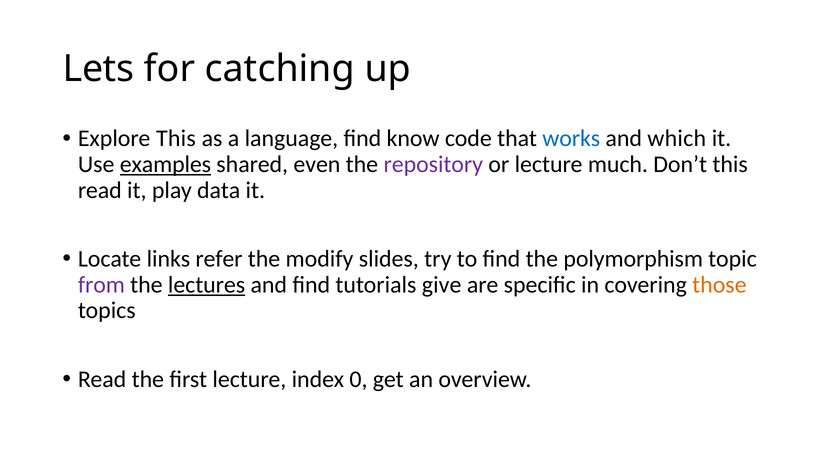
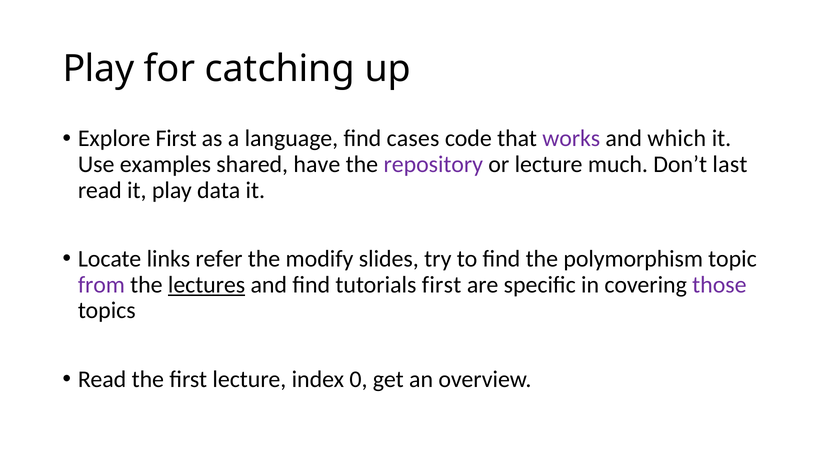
Lets at (98, 69): Lets -> Play
Explore This: This -> First
know: know -> cases
works colour: blue -> purple
examples underline: present -> none
even: even -> have
Don’t this: this -> last
tutorials give: give -> first
those colour: orange -> purple
